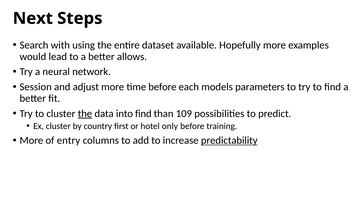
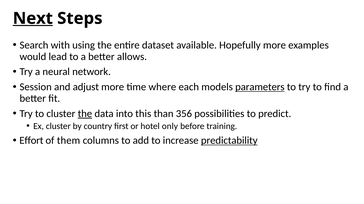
Next underline: none -> present
time before: before -> where
parameters underline: none -> present
into find: find -> this
109: 109 -> 356
More at (31, 141): More -> Effort
entry: entry -> them
